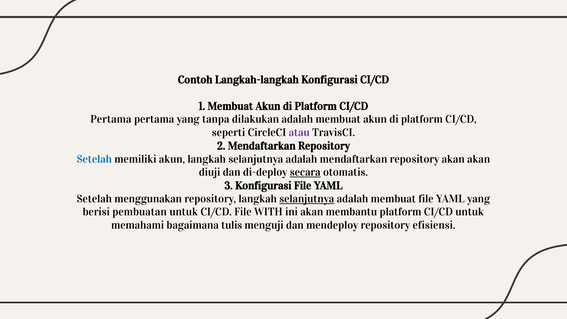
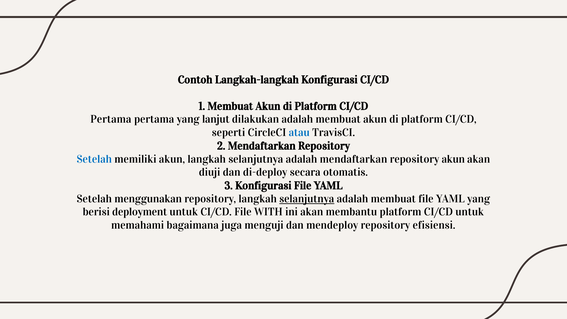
tanpa: tanpa -> lanjut
atau colour: purple -> blue
repository akan: akan -> akun
secara underline: present -> none
pembuatan: pembuatan -> deployment
tulis: tulis -> juga
